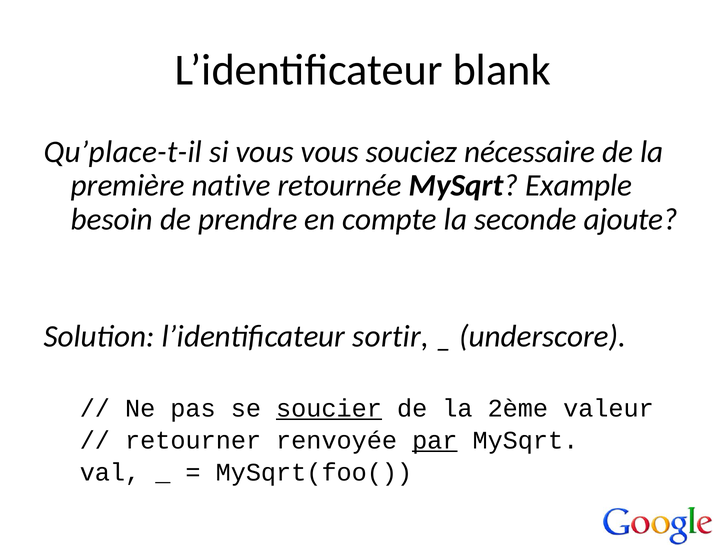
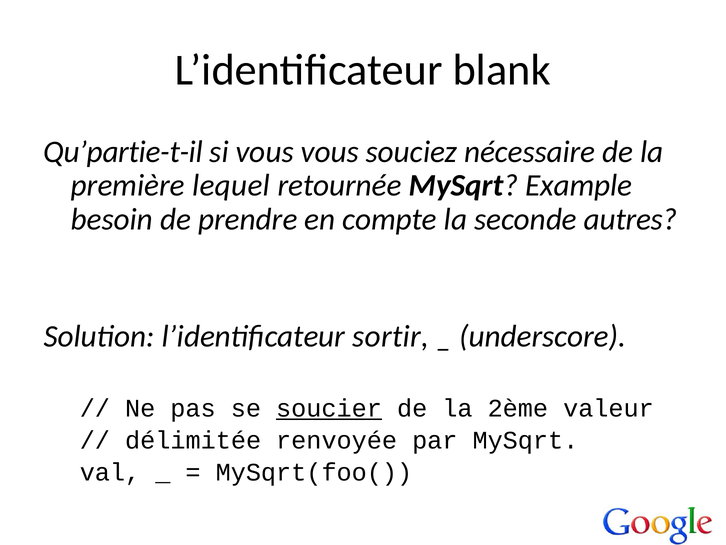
Qu’place-t-il: Qu’place-t-il -> Qu’partie-t-il
native: native -> lequel
ajoute: ajoute -> autres
retourner: retourner -> délimitée
par underline: present -> none
